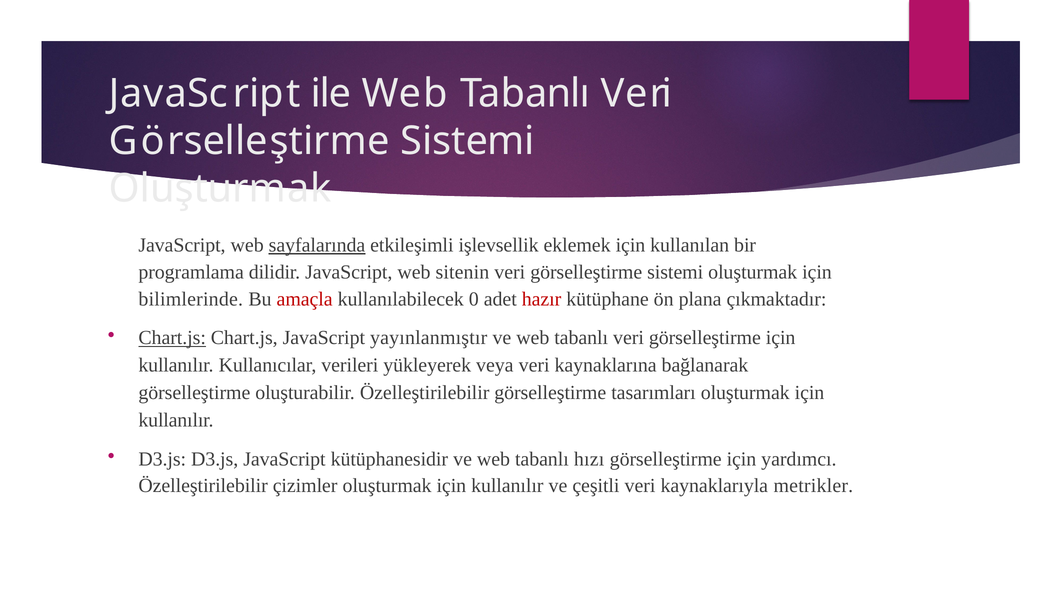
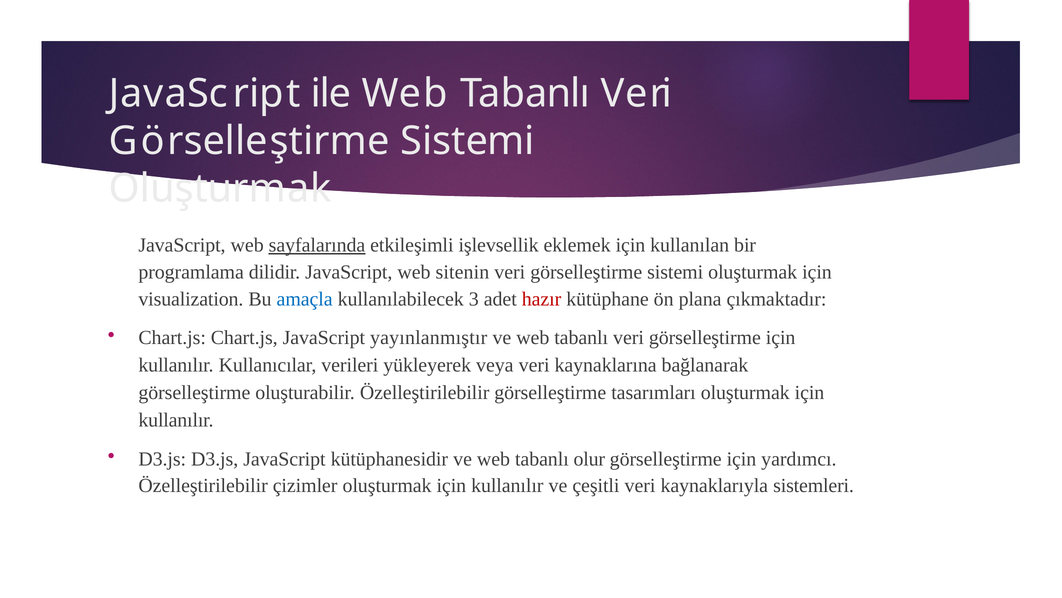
bilimlerinde: bilimlerinde -> visualization
amaçla colour: red -> blue
0: 0 -> 3
Chart.js at (172, 338) underline: present -> none
hızı: hızı -> olur
metrikler: metrikler -> sistemleri
